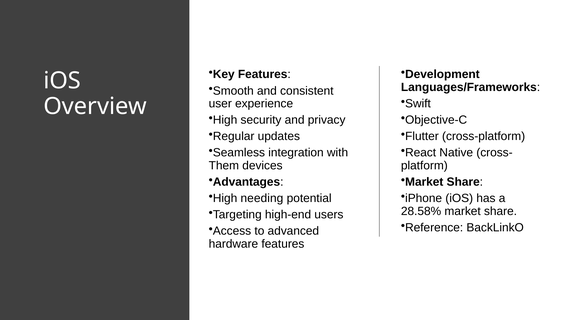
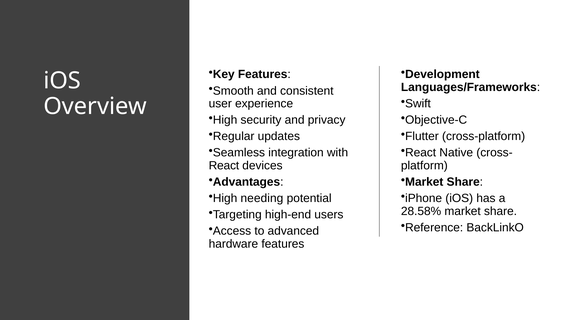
Them at (224, 166): Them -> React
